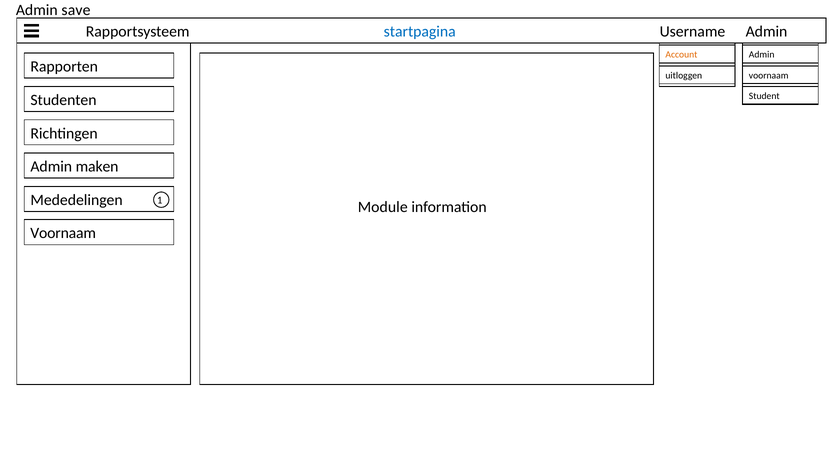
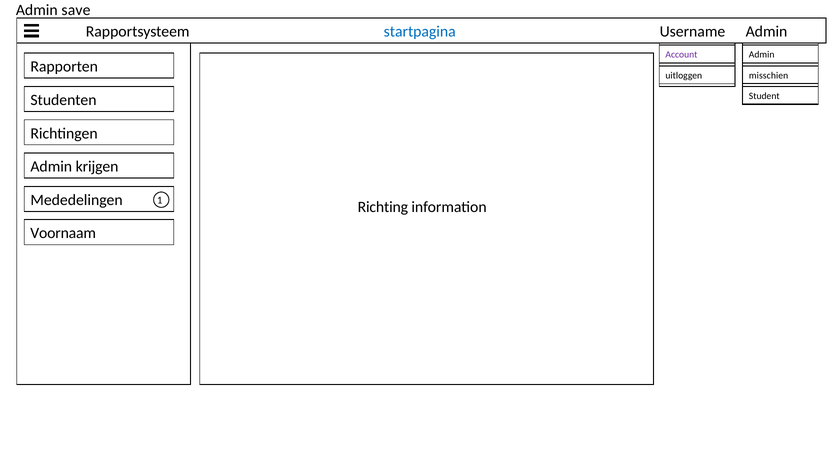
Account colour: orange -> purple
voornaam at (769, 75): voornaam -> misschien
maken: maken -> krijgen
Module: Module -> Richting
